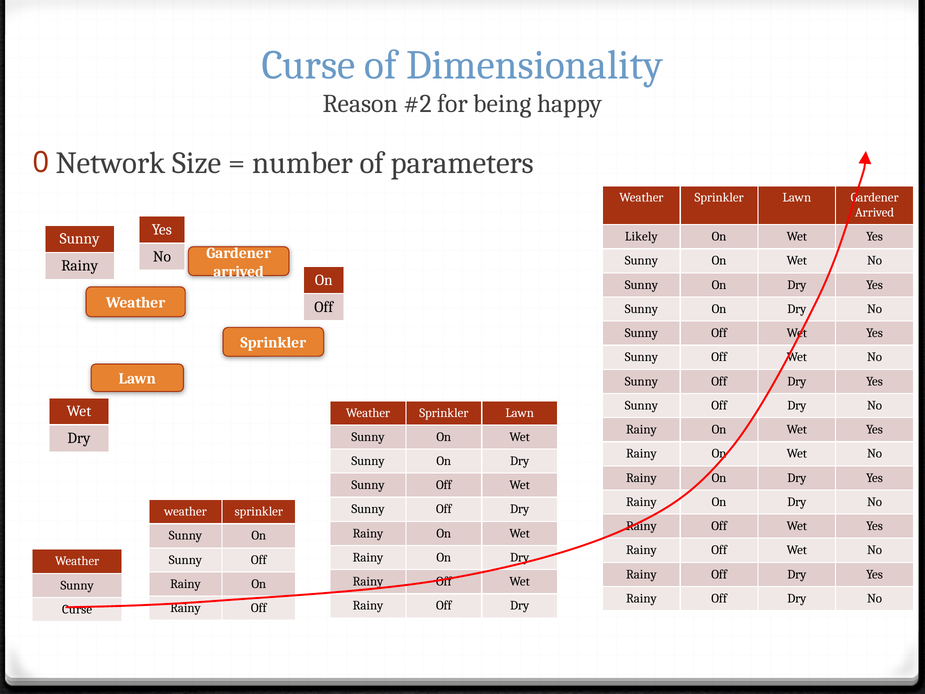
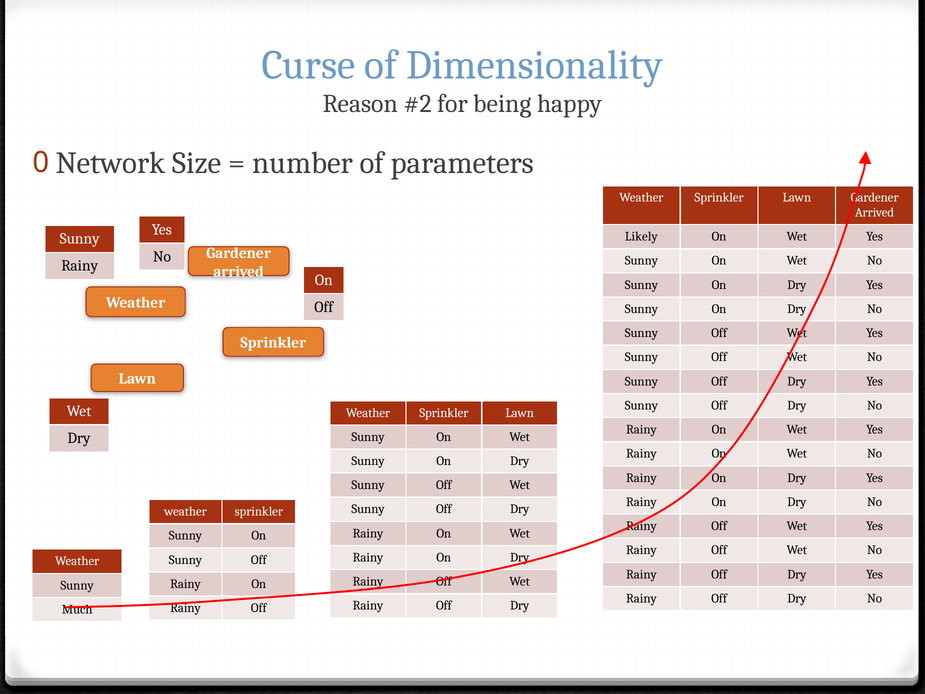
Curse at (77, 609): Curse -> Much
